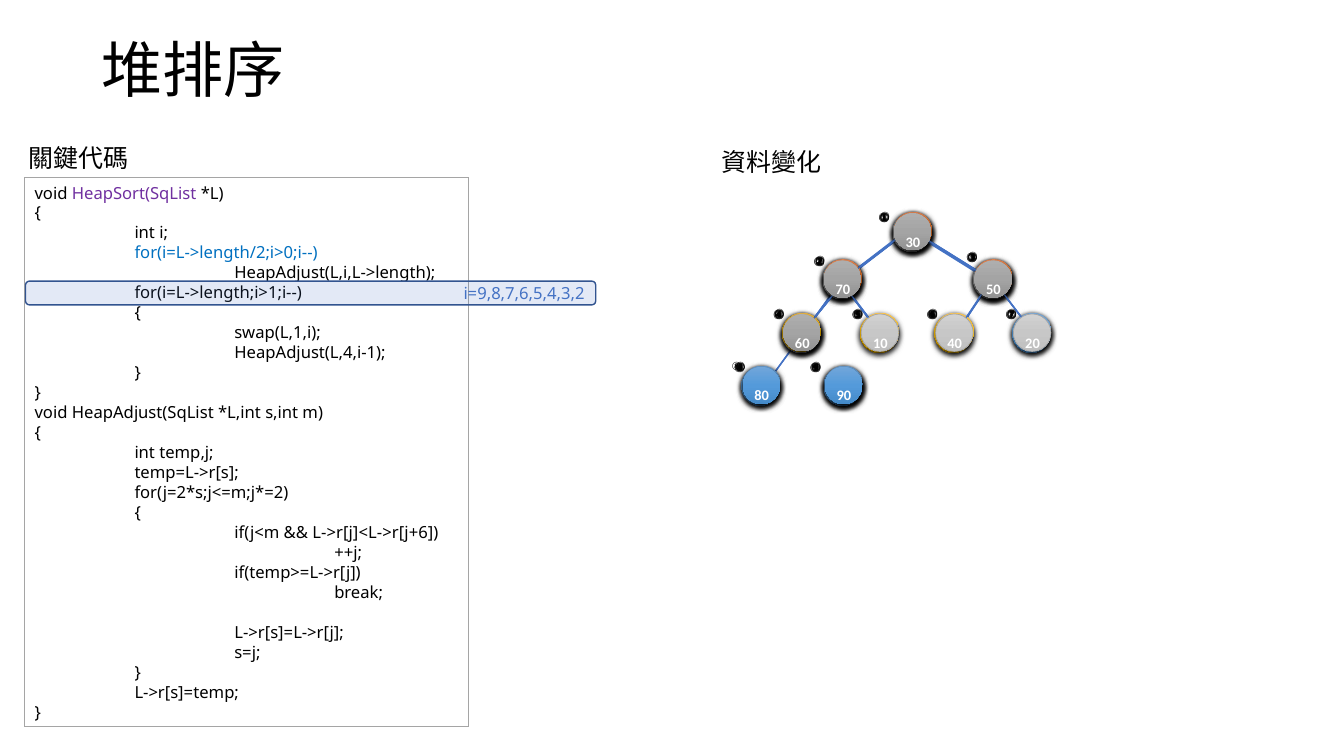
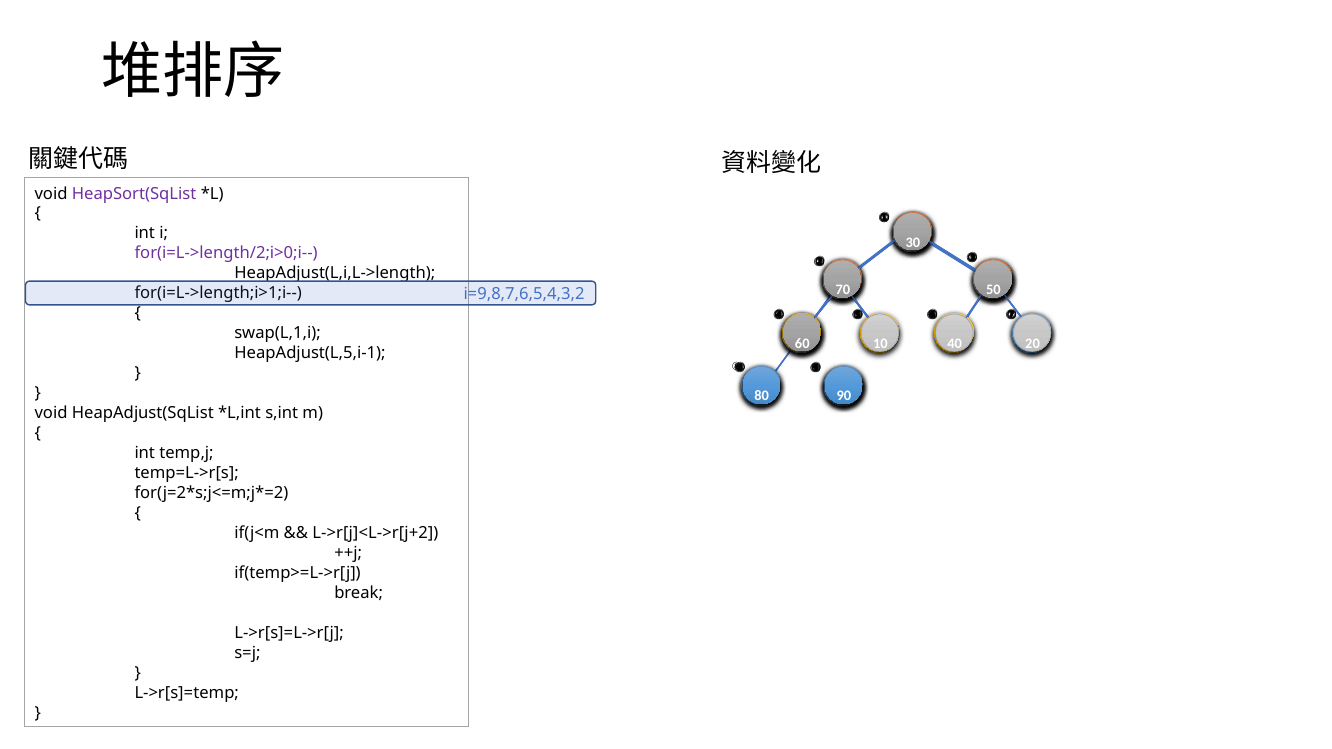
for(i=L->length/2;i>0;i-- colour: blue -> purple
HeapAdjust(L,4,i-1: HeapAdjust(L,4,i-1 -> HeapAdjust(L,5,i-1
L->r[j]<L->r[j+6: L->r[j]<L->r[j+6 -> L->r[j]<L->r[j+2
